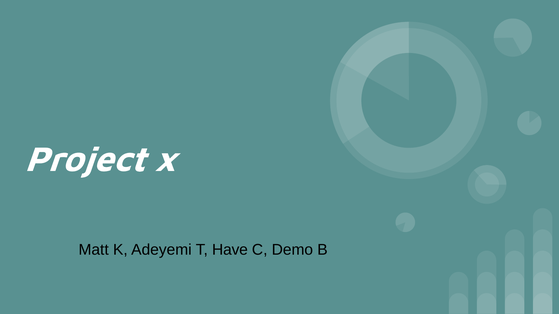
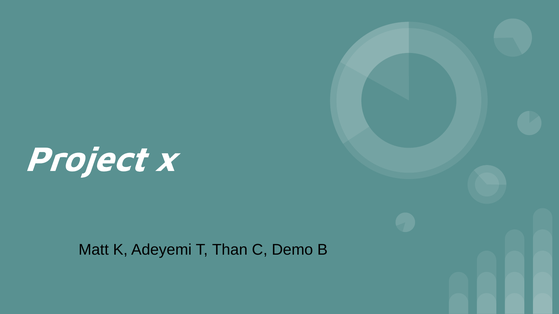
Have: Have -> Than
